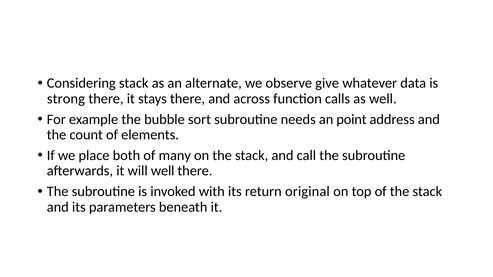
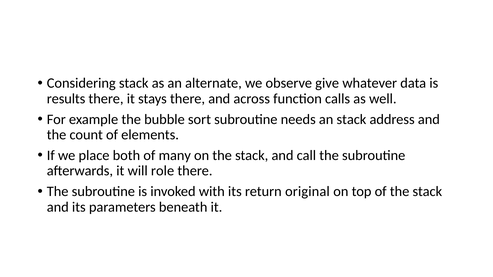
strong: strong -> results
an point: point -> stack
will well: well -> role
